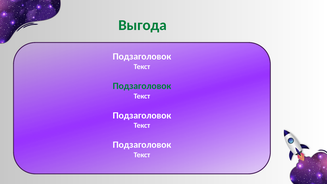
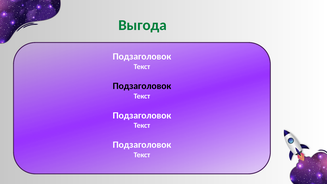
Подзаголовок at (142, 86) colour: green -> black
